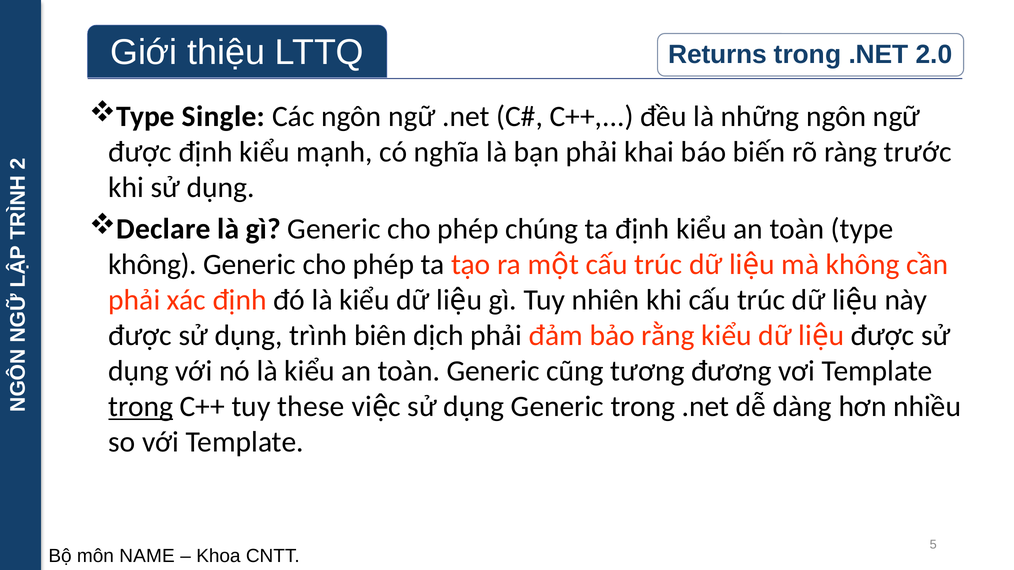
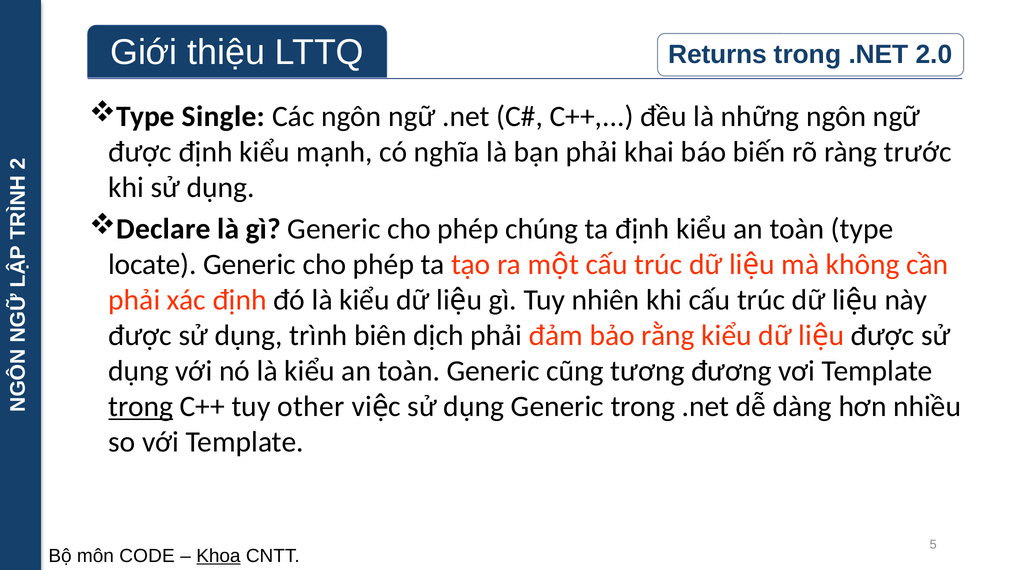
không at (153, 265): không -> locate
these: these -> other
NAME: NAME -> CODE
Khoa underline: none -> present
